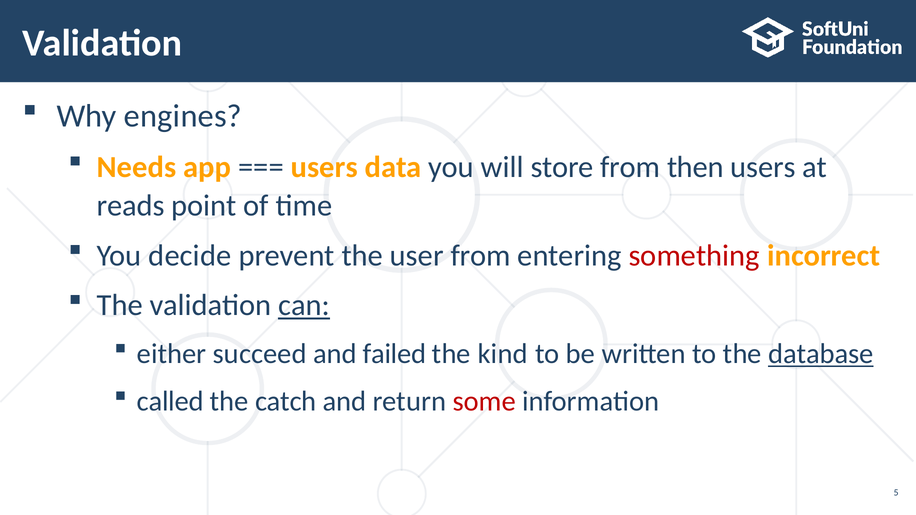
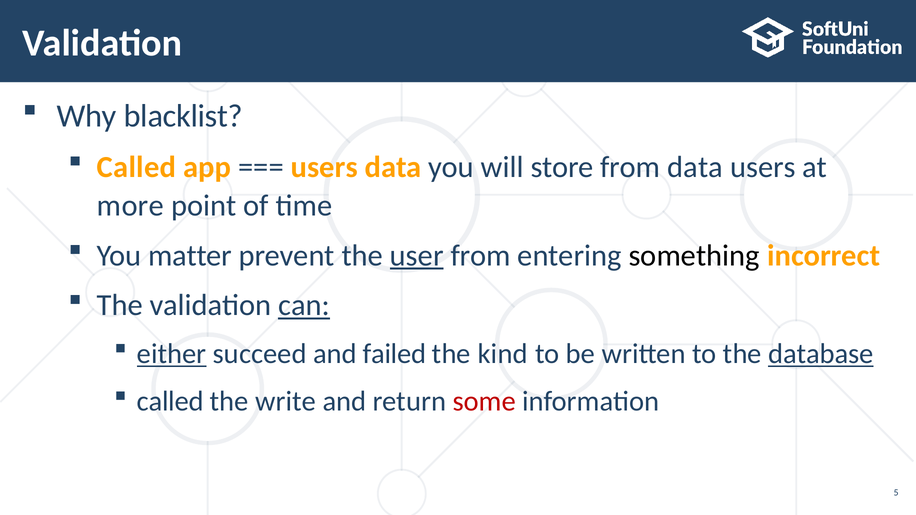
engines: engines -> blacklist
Needs at (137, 167): Needs -> Called
from then: then -> data
reads: reads -> more
decide: decide -> matter
user underline: none -> present
something colour: red -> black
either underline: none -> present
catch: catch -> write
